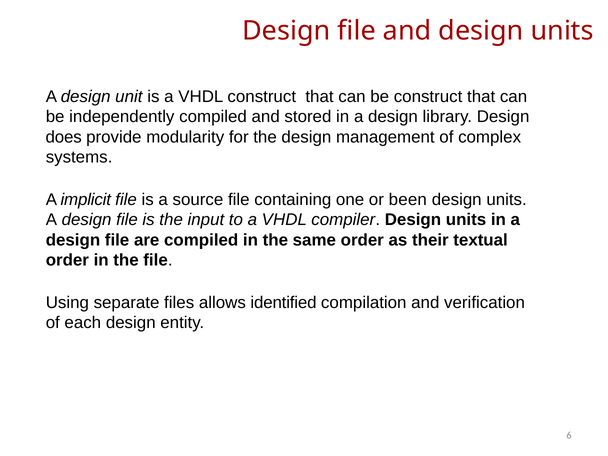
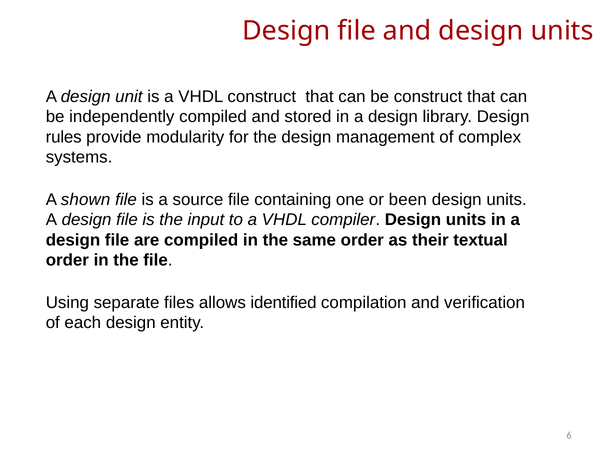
does: does -> rules
implicit: implicit -> shown
